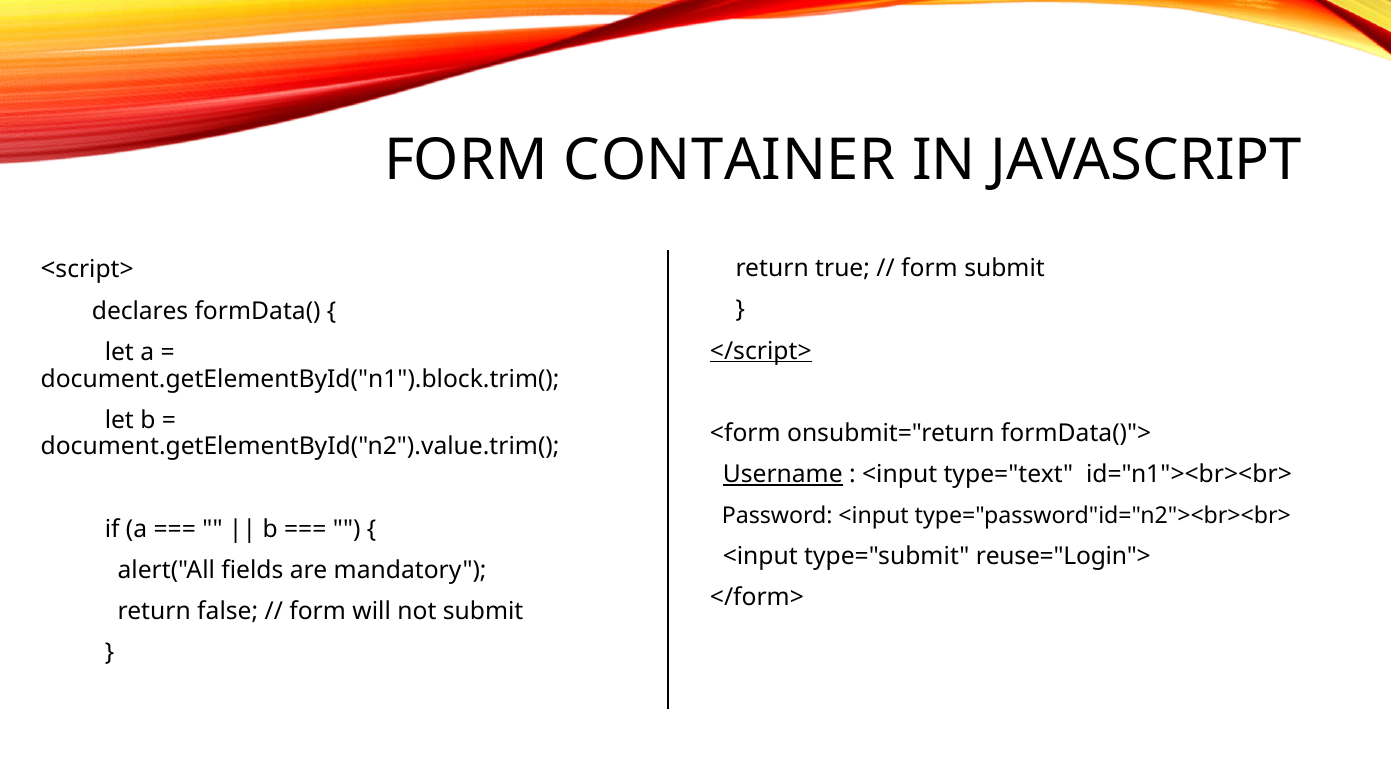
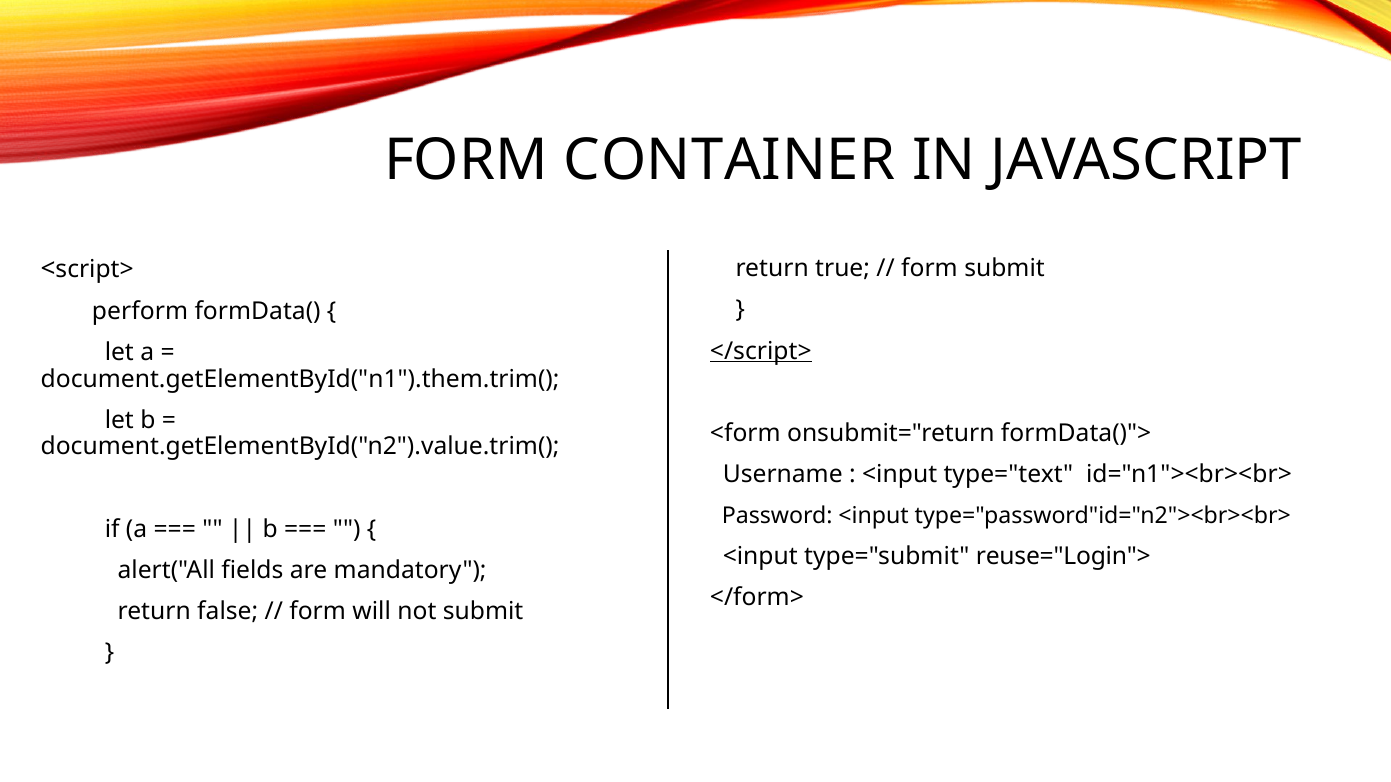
declares: declares -> perform
document.getElementById("n1").block.trim(: document.getElementById("n1").block.trim( -> document.getElementById("n1").them.trim(
Username underline: present -> none
